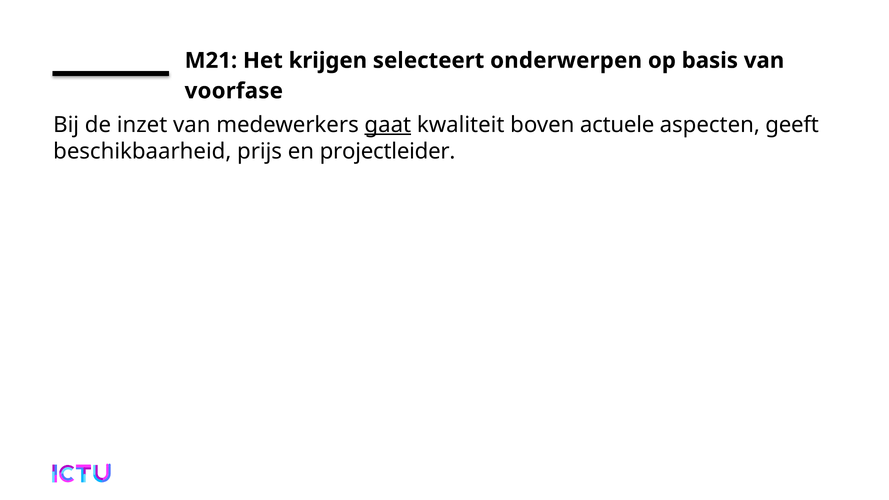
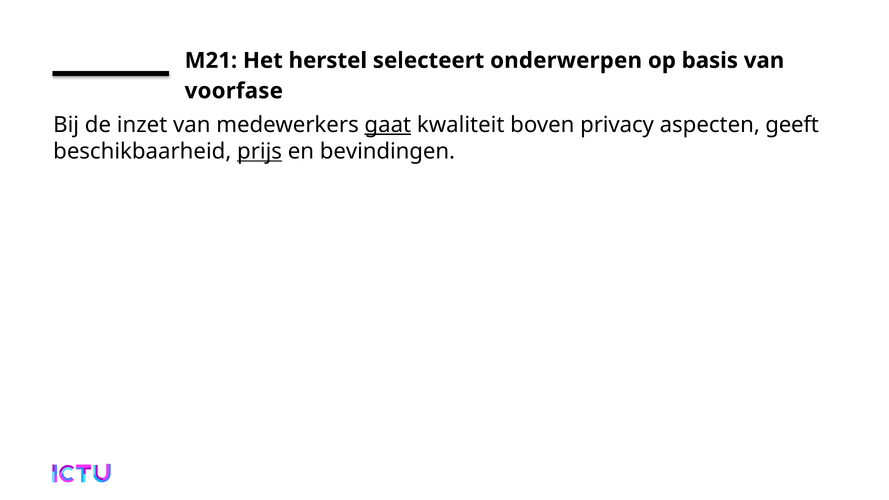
krijgen: krijgen -> herstel
actuele: actuele -> privacy
prijs underline: none -> present
projectleider: projectleider -> bevindingen
